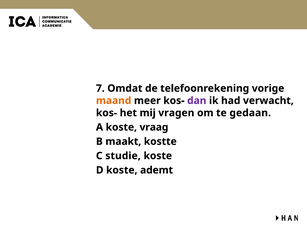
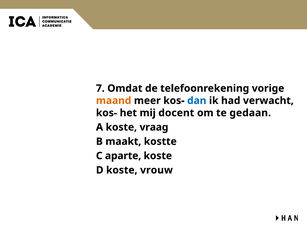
dan colour: purple -> blue
vragen: vragen -> docent
studie: studie -> aparte
ademt: ademt -> vrouw
